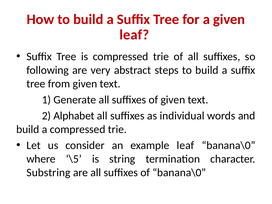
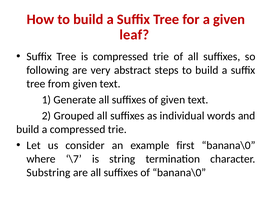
Alphabet: Alphabet -> Grouped
example leaf: leaf -> first
\5: \5 -> \7
